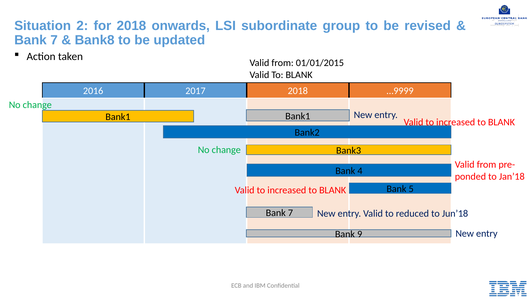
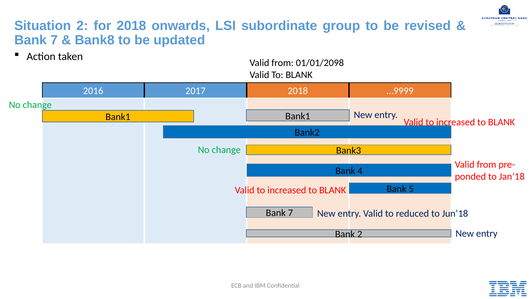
01/01/2015: 01/01/2015 -> 01/01/2098
Bank 9: 9 -> 2
